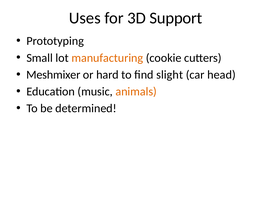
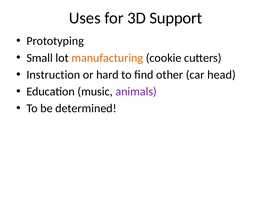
Meshmixer: Meshmixer -> Instruction
slight: slight -> other
animals colour: orange -> purple
